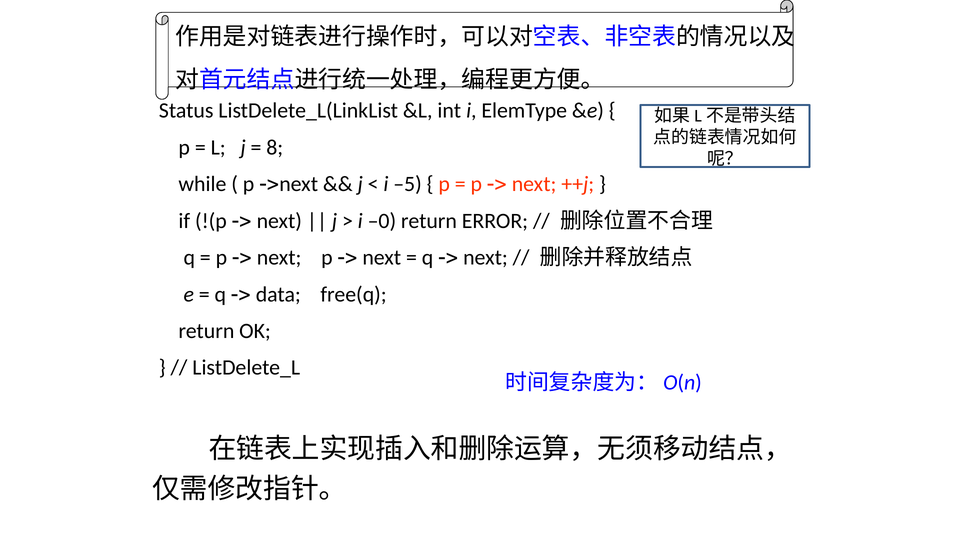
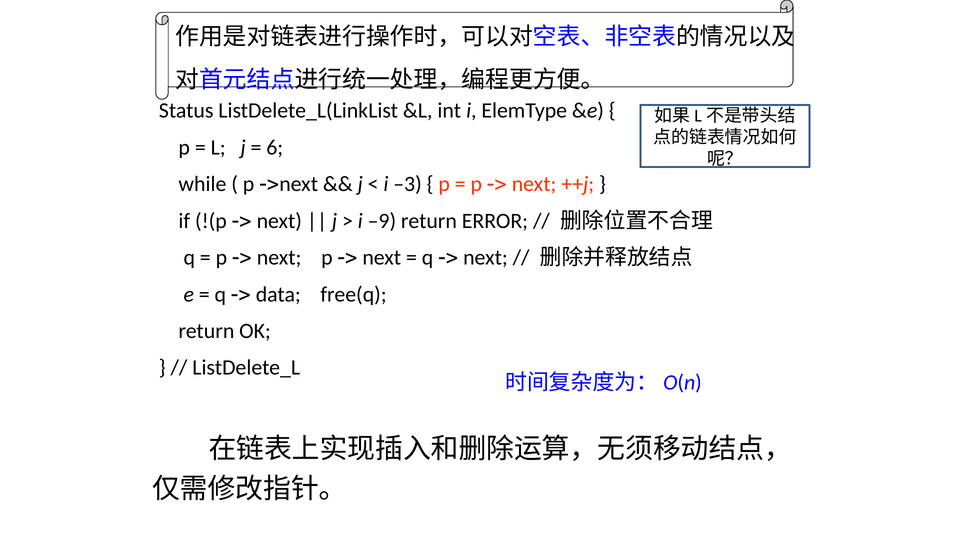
8: 8 -> 6
–5: –5 -> –3
–0: –0 -> –9
